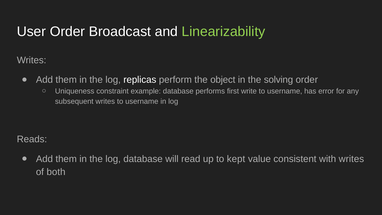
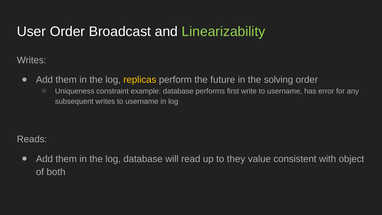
replicas colour: white -> yellow
object: object -> future
kept: kept -> they
with writes: writes -> object
